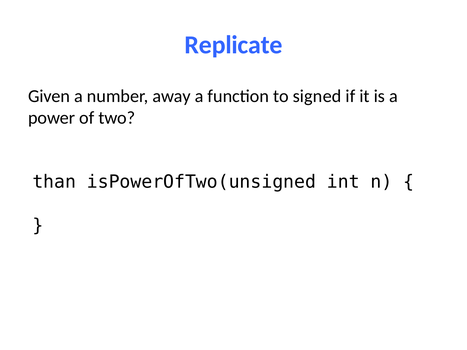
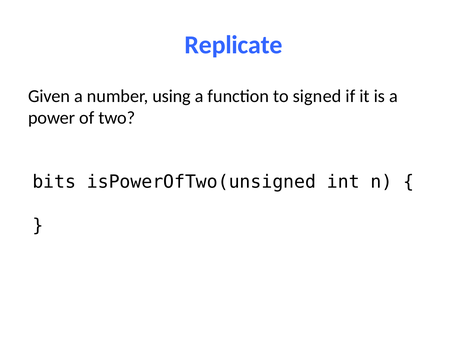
away: away -> using
than: than -> bits
